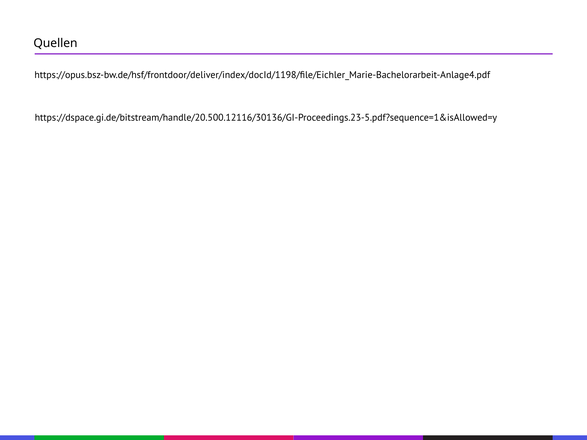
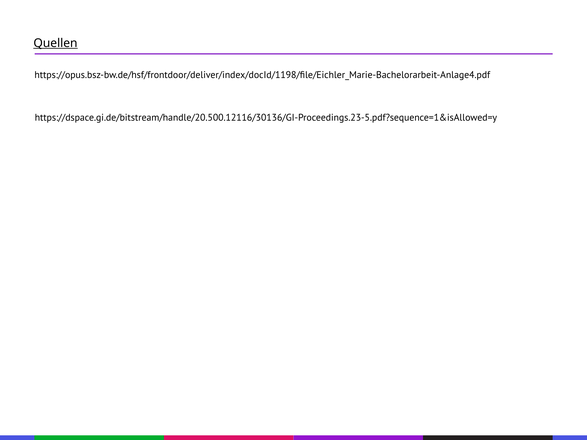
Quellen underline: none -> present
